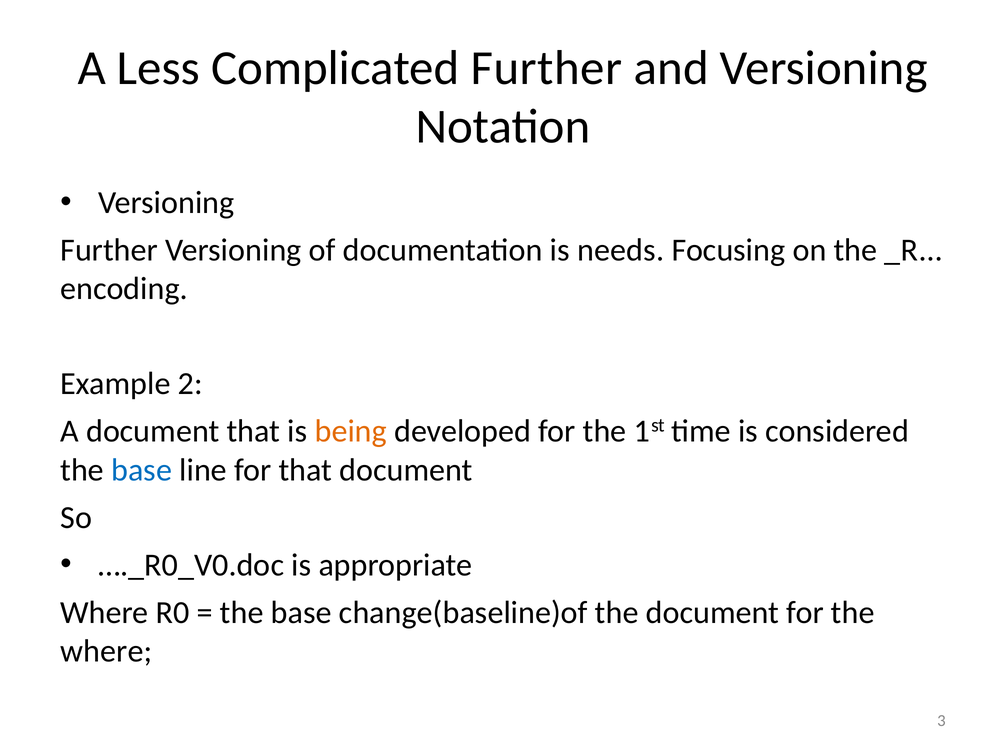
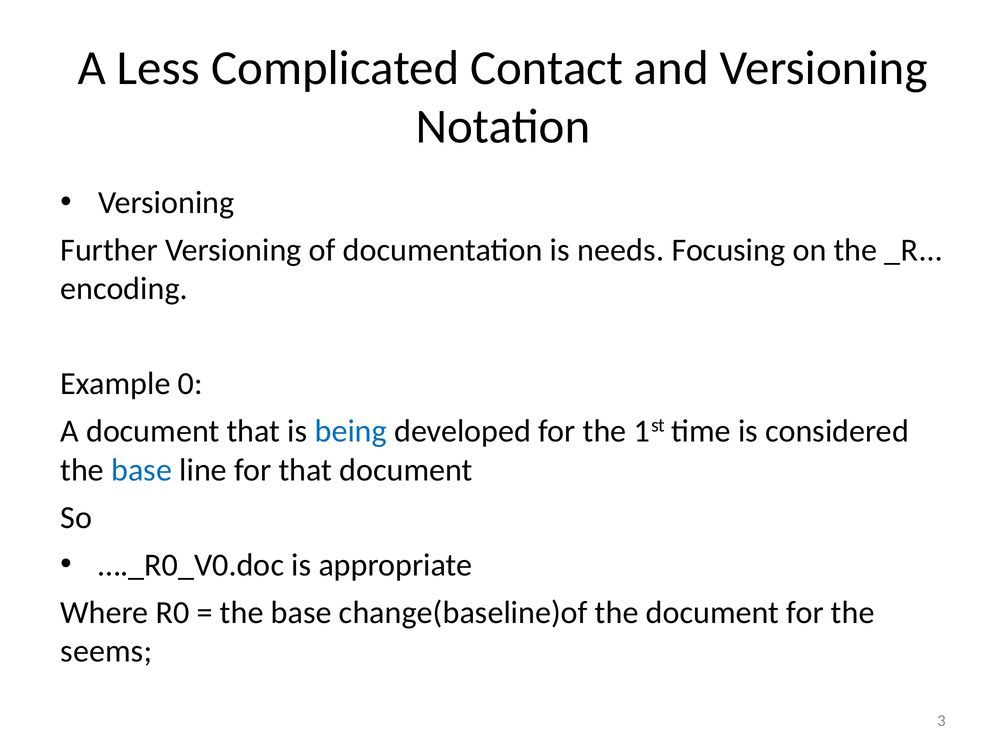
Complicated Further: Further -> Contact
2: 2 -> 0
being colour: orange -> blue
where at (106, 651): where -> seems
